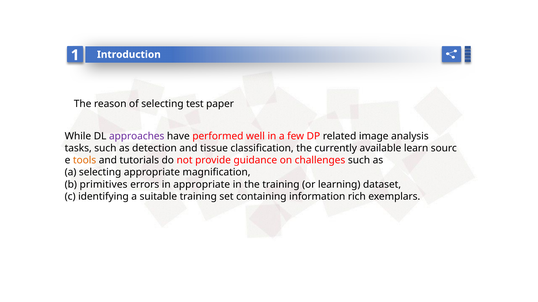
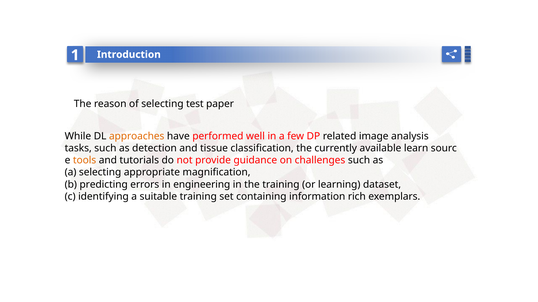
approaches colour: purple -> orange
primitives: primitives -> predicting
in appropriate: appropriate -> engineering
